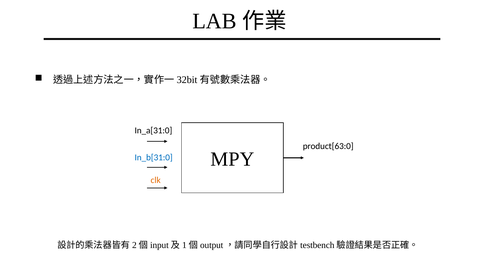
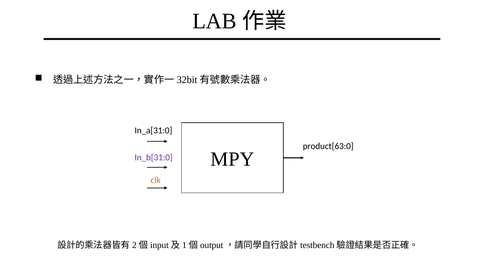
In_b[31:0 colour: blue -> purple
